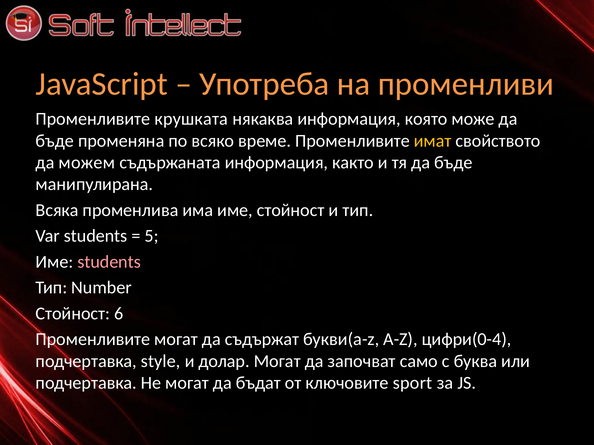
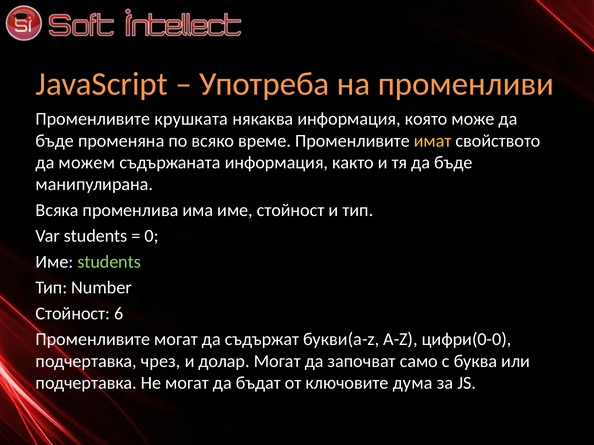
5: 5 -> 0
students at (109, 262) colour: pink -> light green
цифри(0-4: цифри(0-4 -> цифри(0-0
style: style -> чрез
sport: sport -> дума
